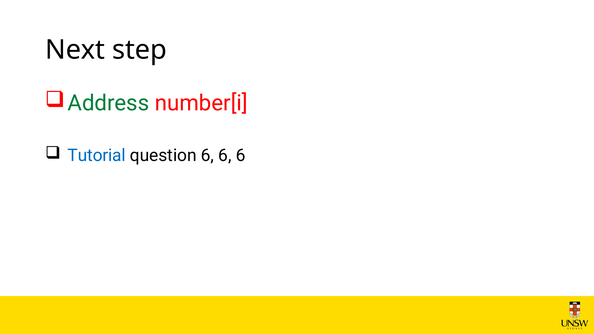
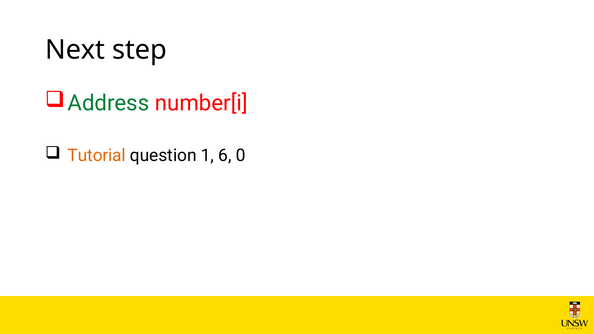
Tutorial colour: blue -> orange
question 6: 6 -> 1
6 at (241, 156): 6 -> 0
